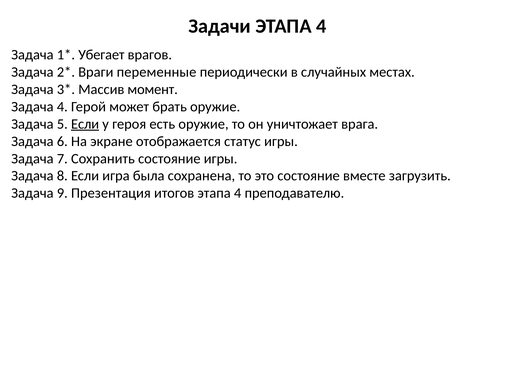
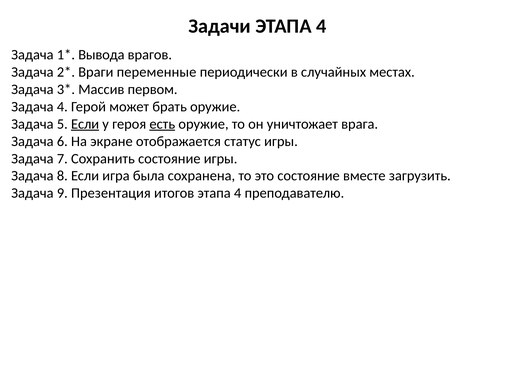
Убегает: Убегает -> Вывода
момент: момент -> первом
есть underline: none -> present
